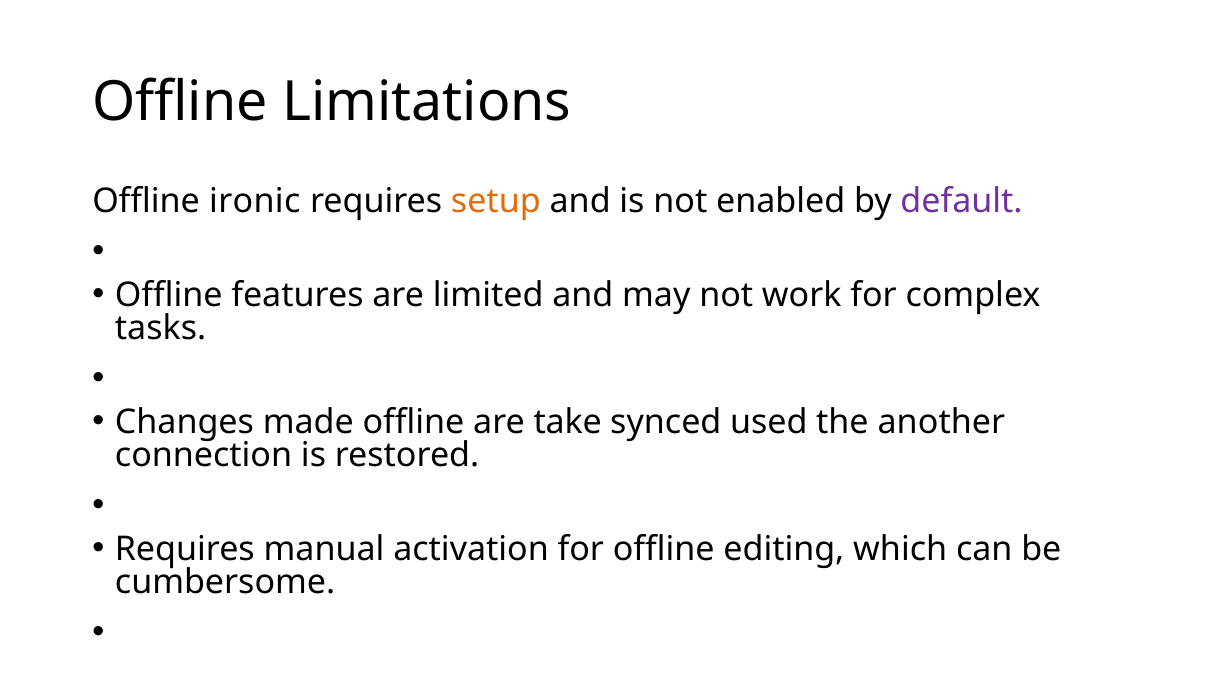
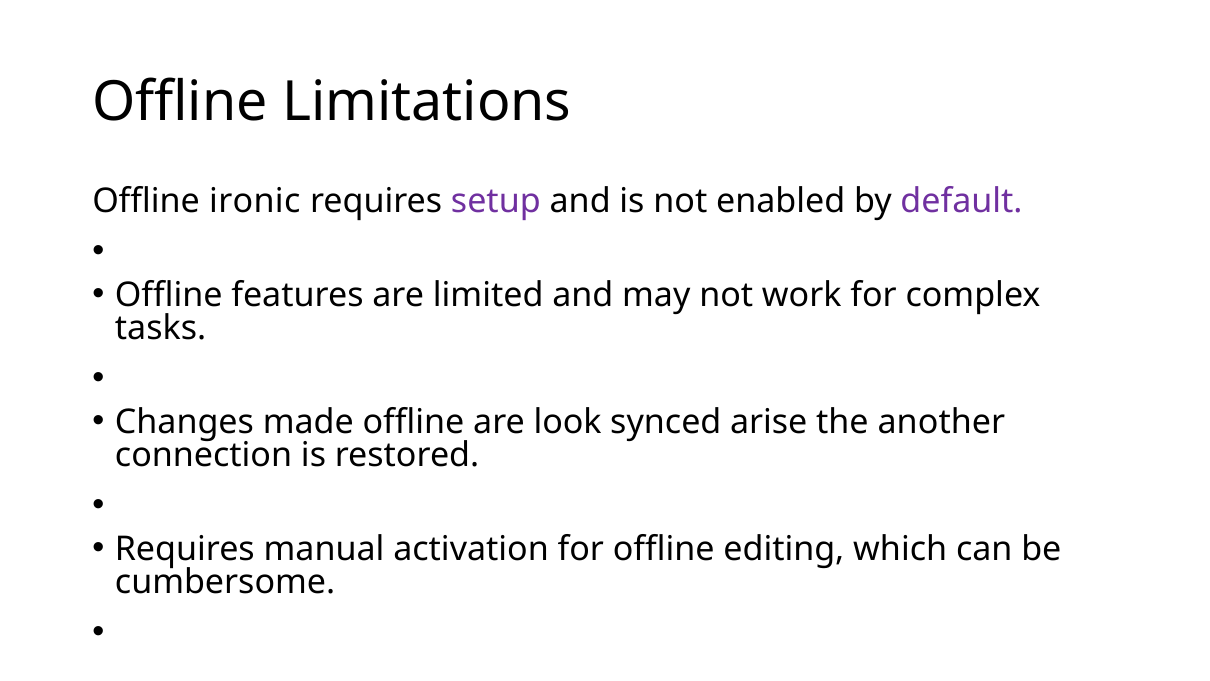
setup colour: orange -> purple
take: take -> look
used: used -> arise
